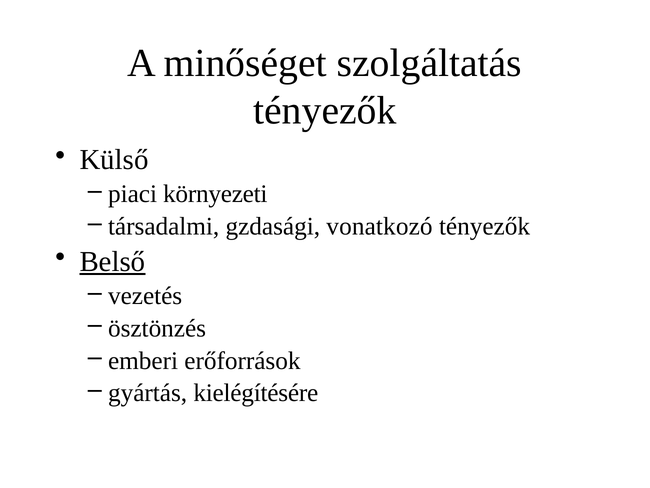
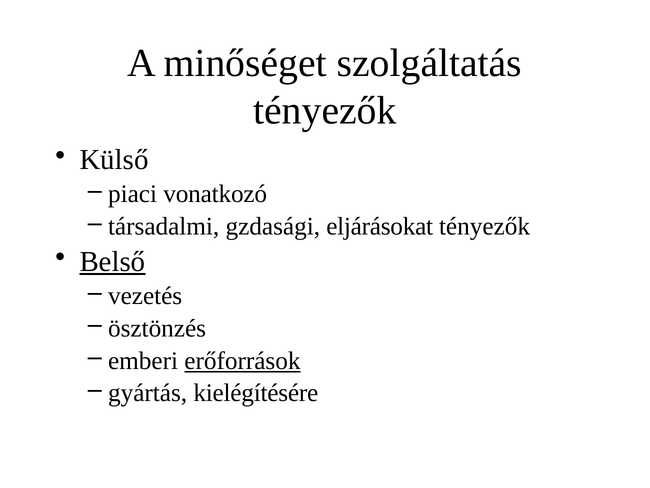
környezeti: környezeti -> vonatkozó
vonatkozó: vonatkozó -> eljárásokat
erőforrások underline: none -> present
